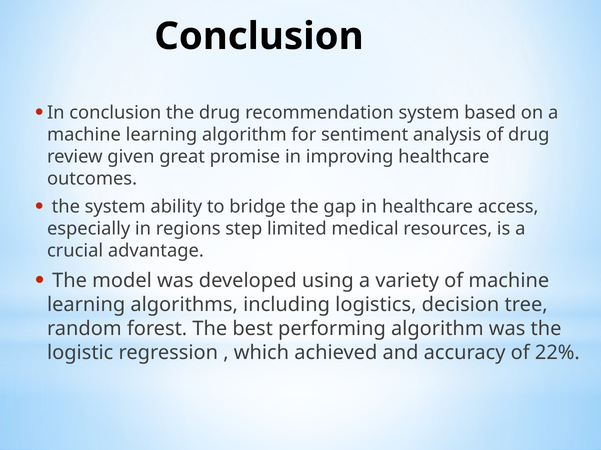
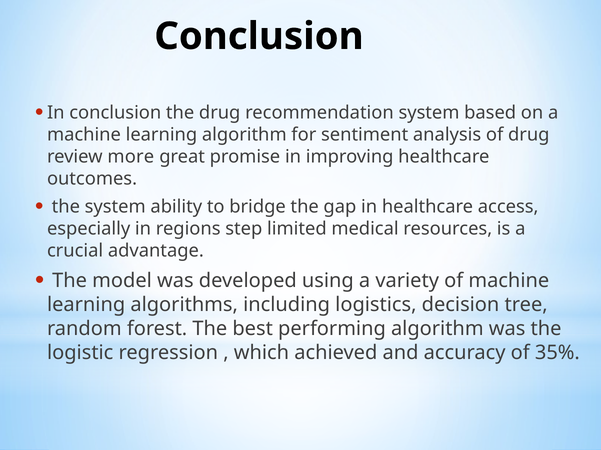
given: given -> more
22%: 22% -> 35%
